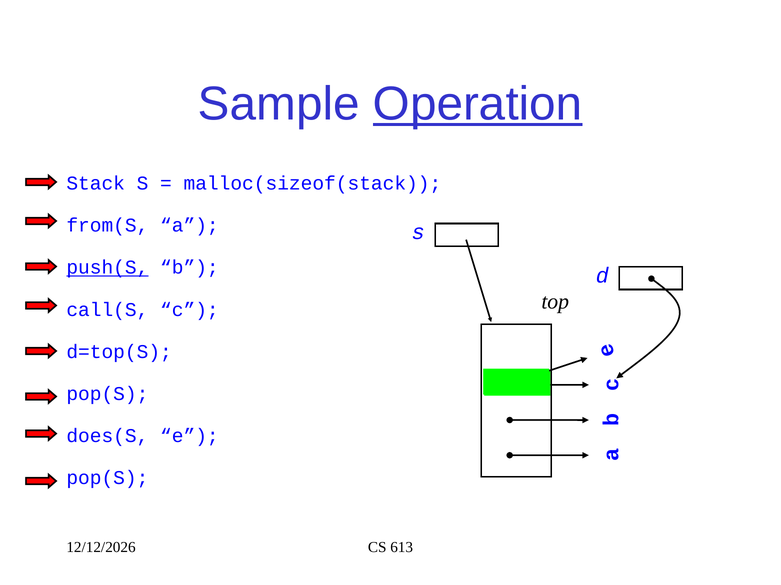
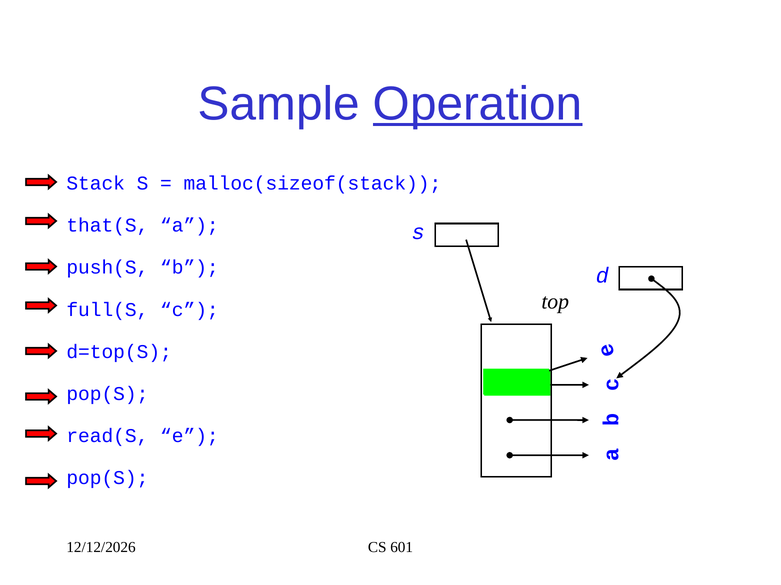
from(S: from(S -> that(S
push(S underline: present -> none
call(S: call(S -> full(S
does(S: does(S -> read(S
613: 613 -> 601
